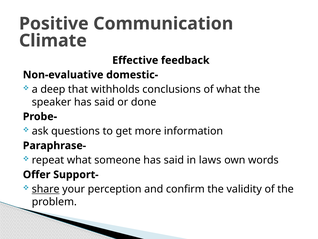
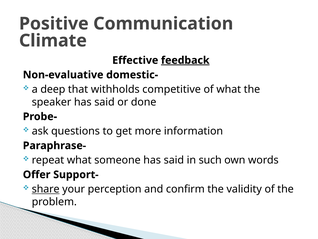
feedback underline: none -> present
conclusions: conclusions -> competitive
laws: laws -> such
